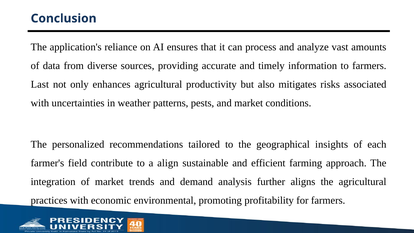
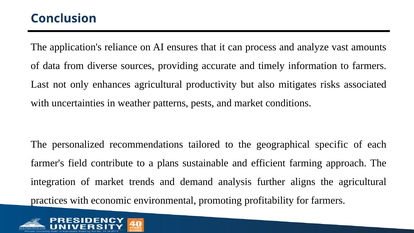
insights: insights -> specific
align: align -> plans
